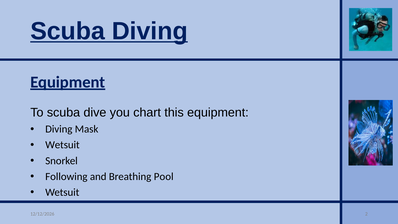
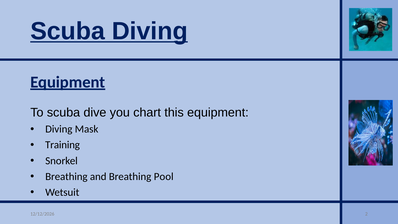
Wetsuit at (62, 145): Wetsuit -> Training
Following at (66, 176): Following -> Breathing
